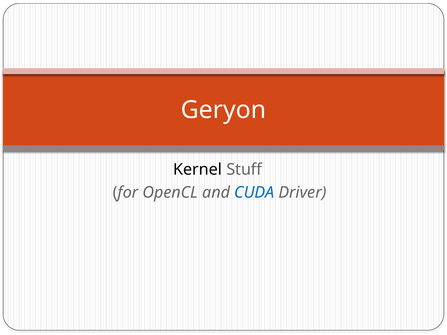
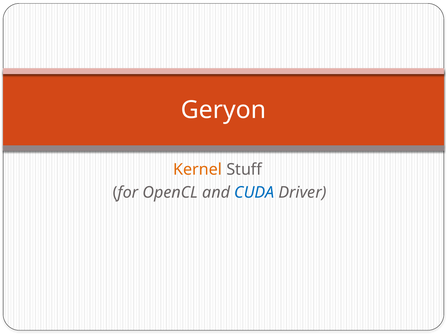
Kernel colour: black -> orange
